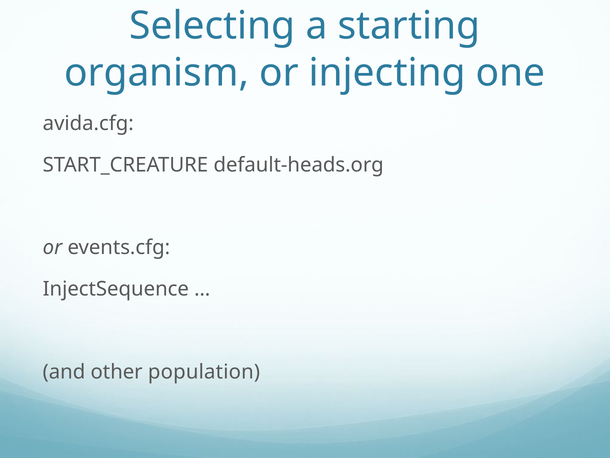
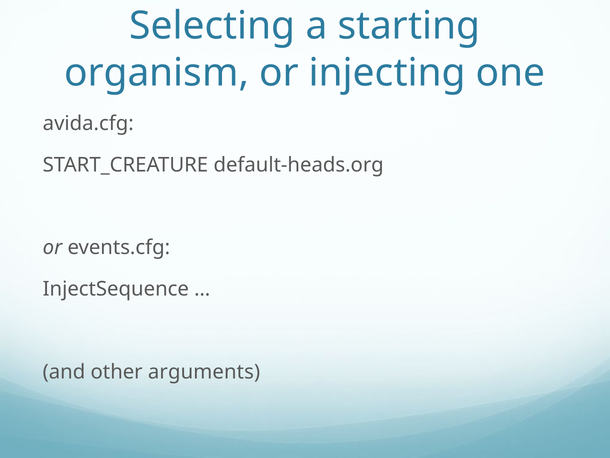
population: population -> arguments
